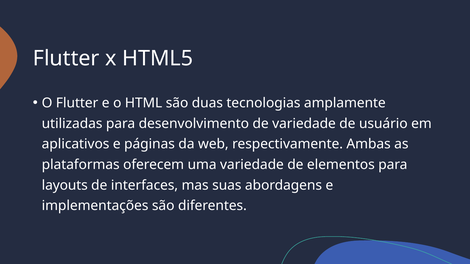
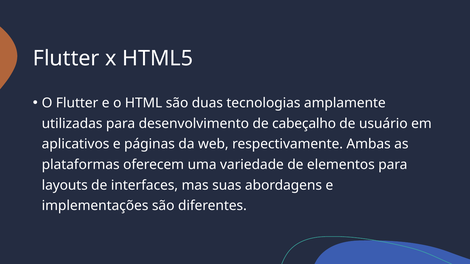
de variedade: variedade -> cabeçalho
